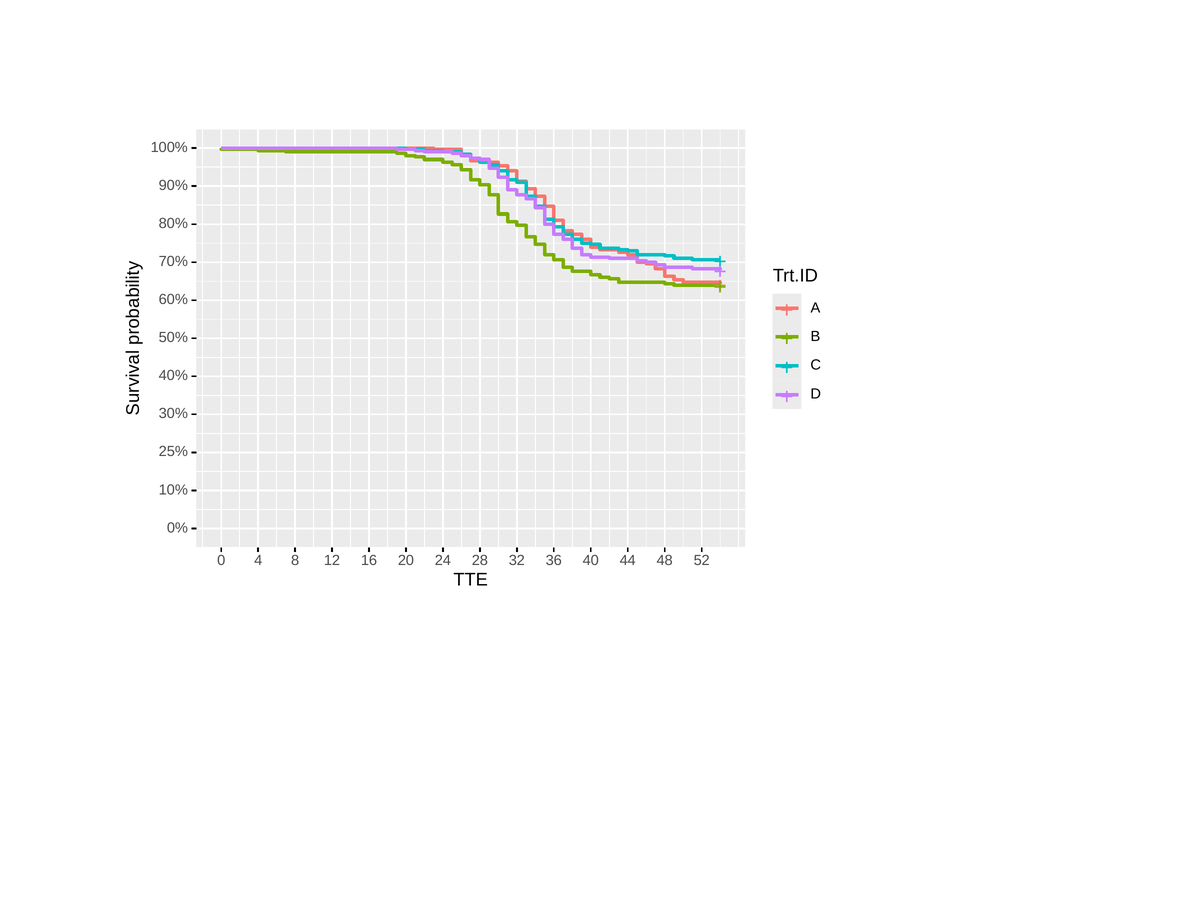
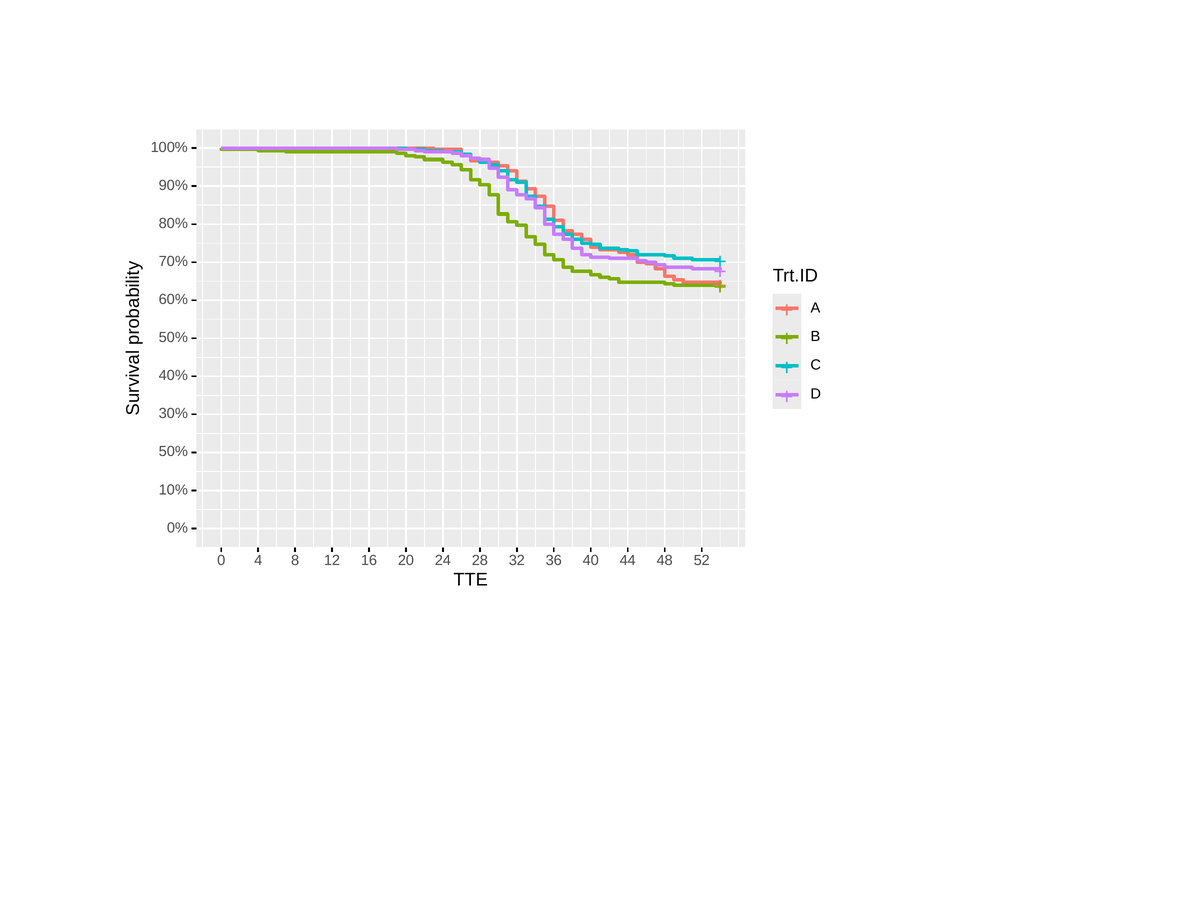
25% at (173, 451): 25% -> 50%
